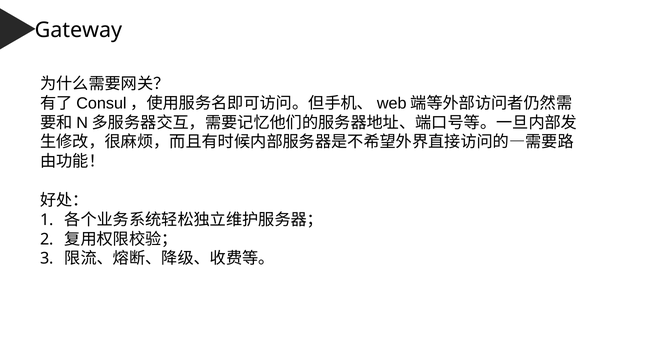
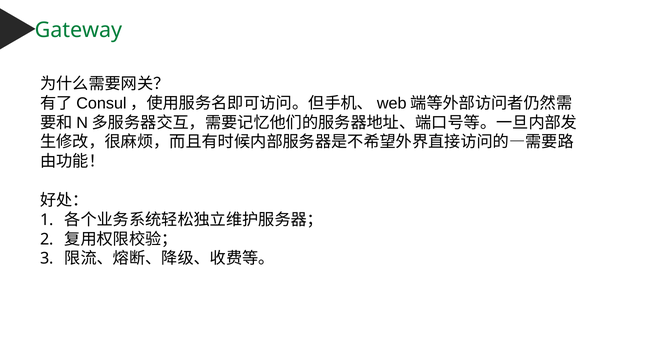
Gateway colour: black -> green
